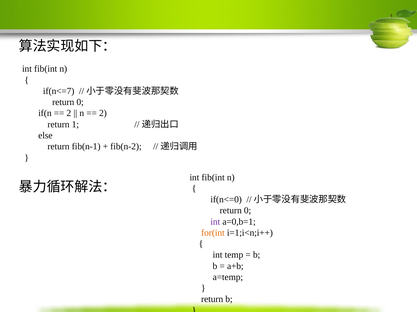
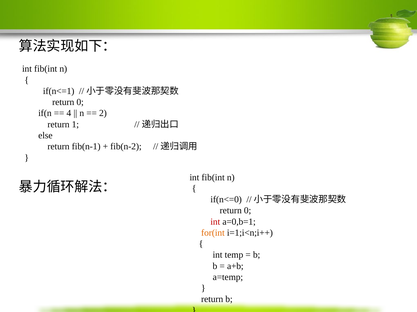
if(n<=7: if(n<=7 -> if(n<=1
2 at (69, 114): 2 -> 4
int at (215, 222) colour: purple -> red
